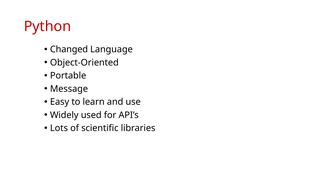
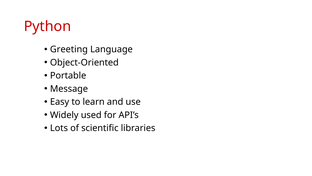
Changed: Changed -> Greeting
